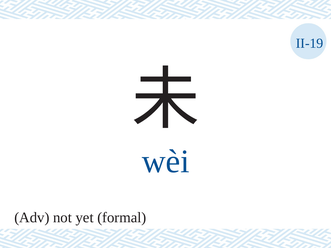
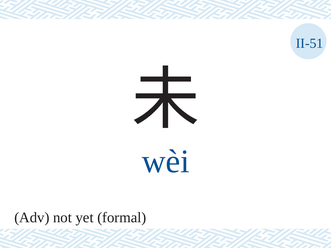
II-19: II-19 -> II-51
